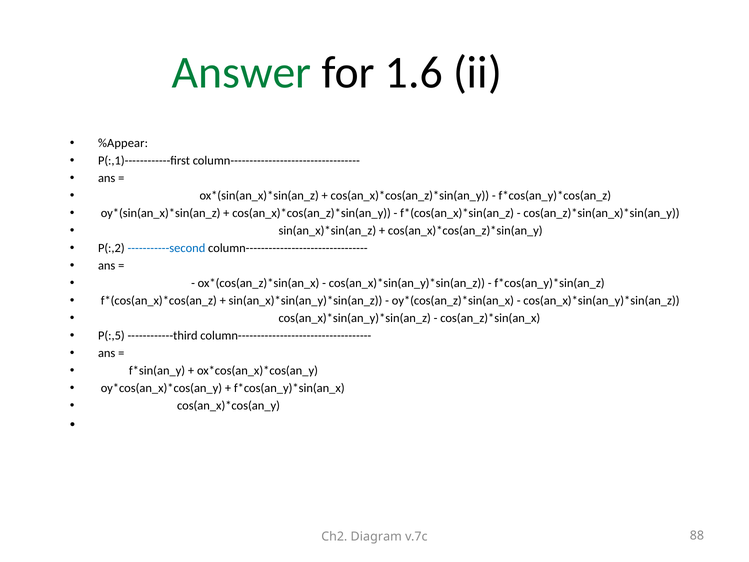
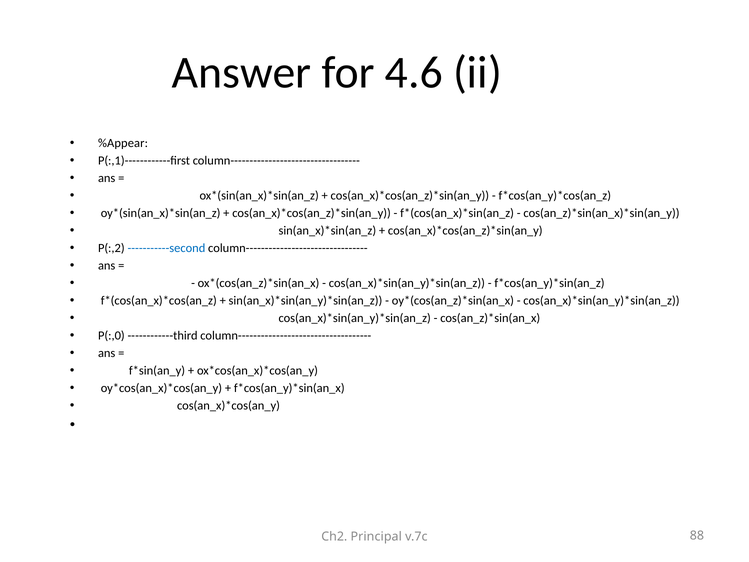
Answer colour: green -> black
1.6: 1.6 -> 4.6
P(:,5: P(:,5 -> P(:,0
Diagram: Diagram -> Principal
